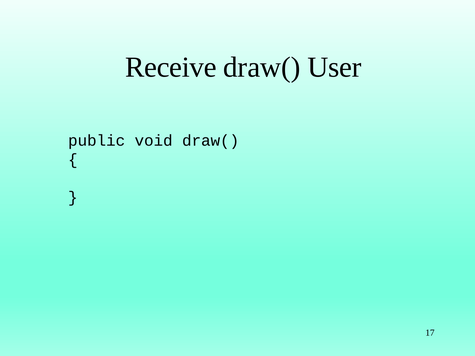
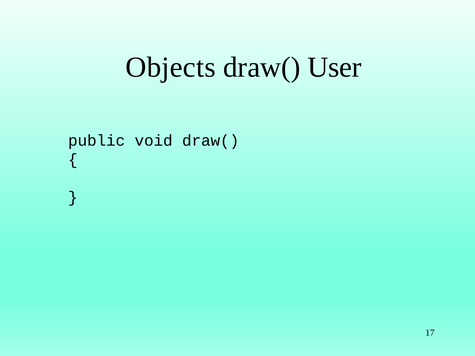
Receive: Receive -> Objects
